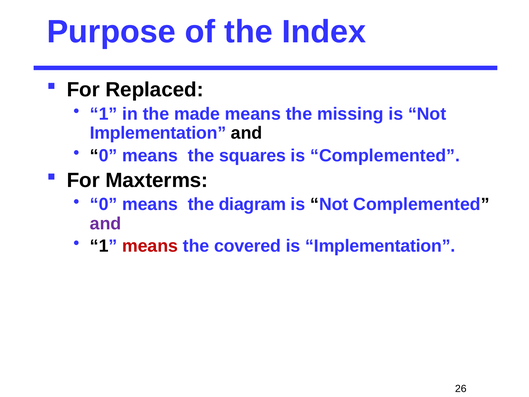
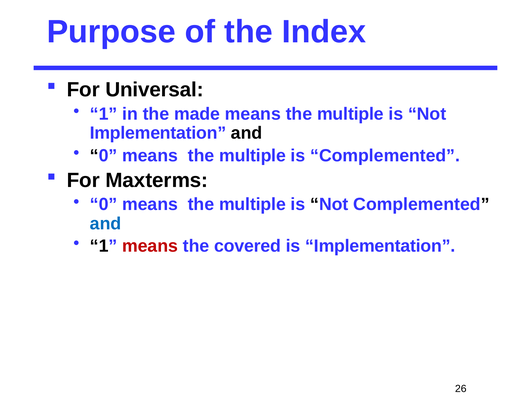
Replaced: Replaced -> Universal
missing at (350, 114): missing -> multiple
squares at (253, 155): squares -> multiple
diagram at (252, 204): diagram -> multiple
and at (106, 223) colour: purple -> blue
